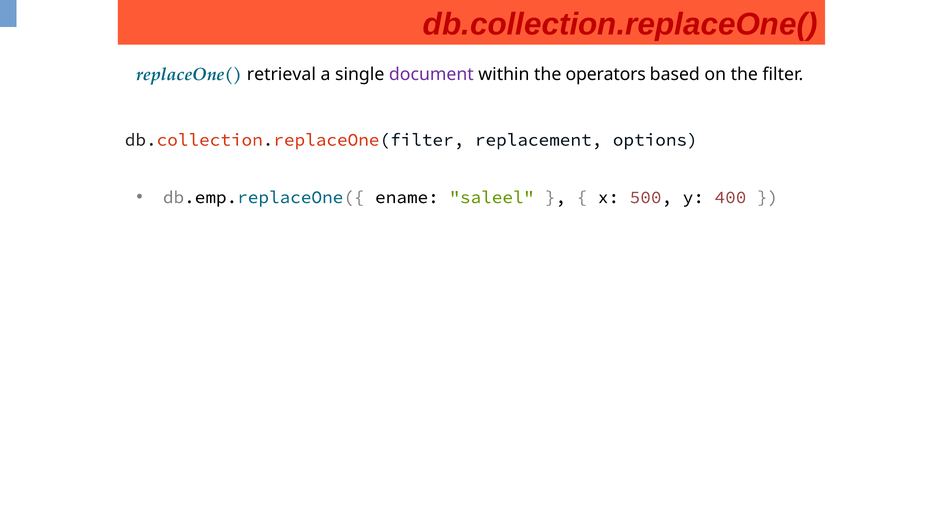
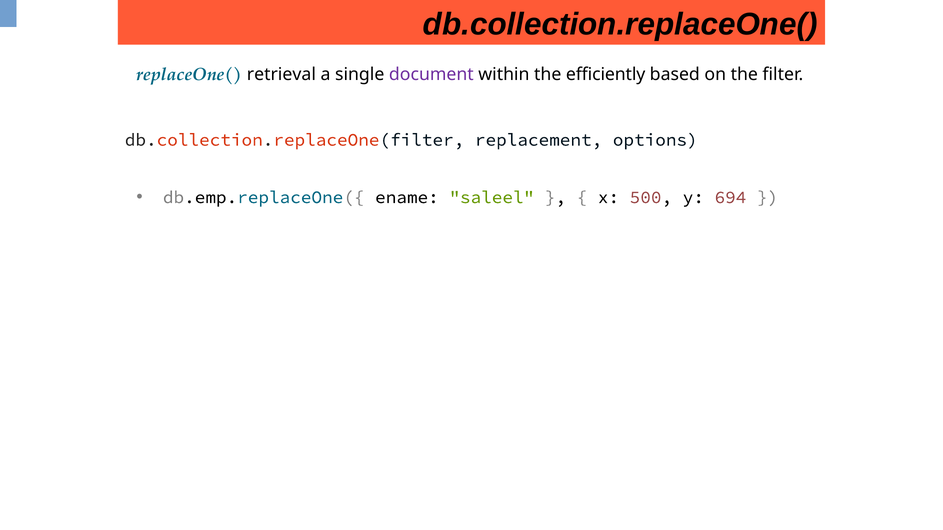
db.collection.replaceOne( colour: red -> black
operators: operators -> efficiently
400: 400 -> 694
